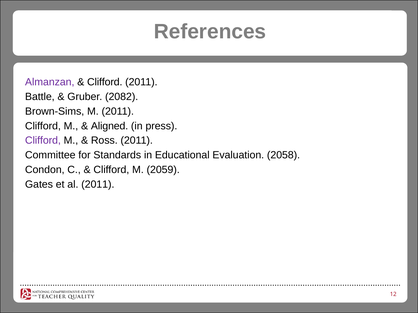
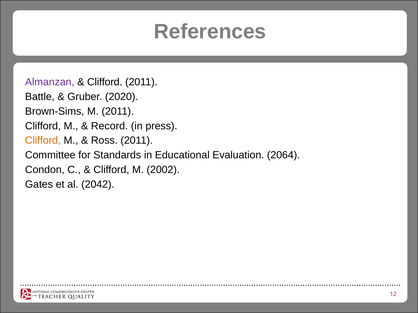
2082: 2082 -> 2020
Aligned: Aligned -> Record
Clifford at (43, 141) colour: purple -> orange
2058: 2058 -> 2064
2059: 2059 -> 2002
al 2011: 2011 -> 2042
